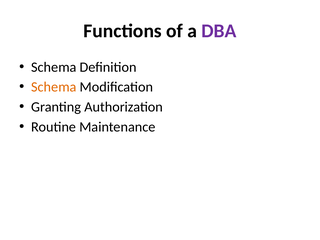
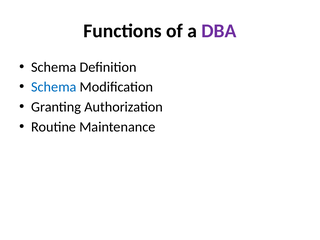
Schema at (54, 87) colour: orange -> blue
